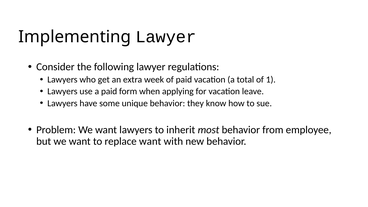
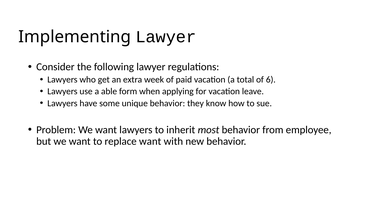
1: 1 -> 6
a paid: paid -> able
